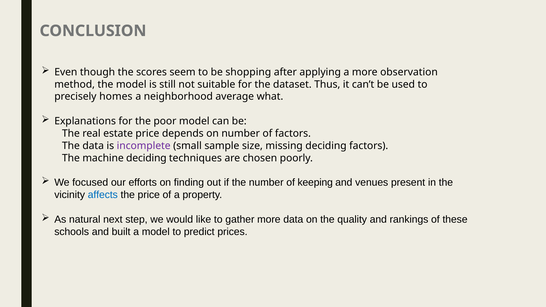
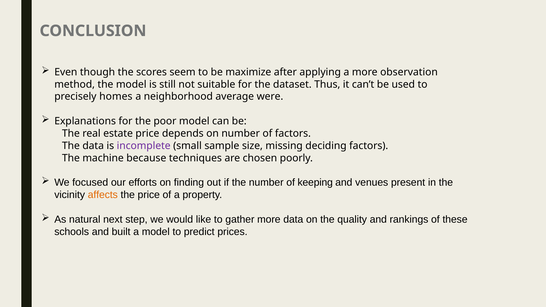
shopping: shopping -> maximize
what: what -> were
machine deciding: deciding -> because
affects colour: blue -> orange
